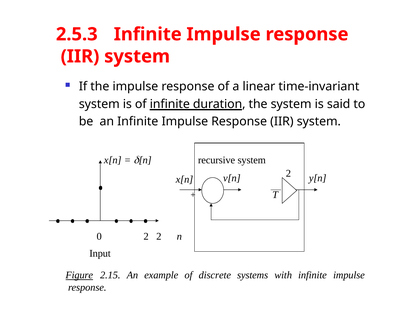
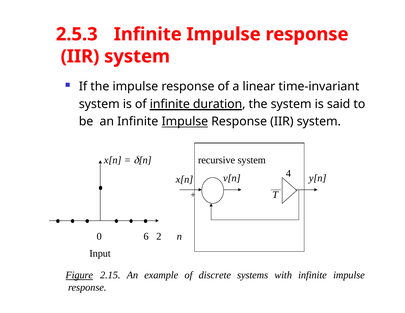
Impulse at (185, 122) underline: none -> present
v[n 2: 2 -> 4
0 2: 2 -> 6
